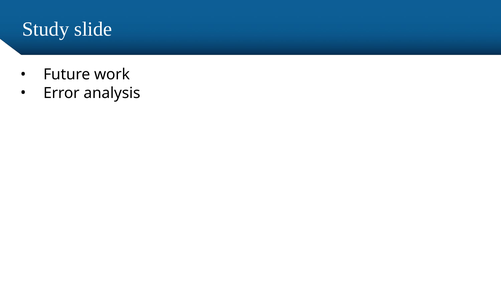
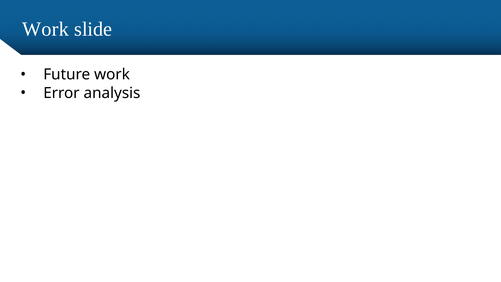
Study at (46, 29): Study -> Work
